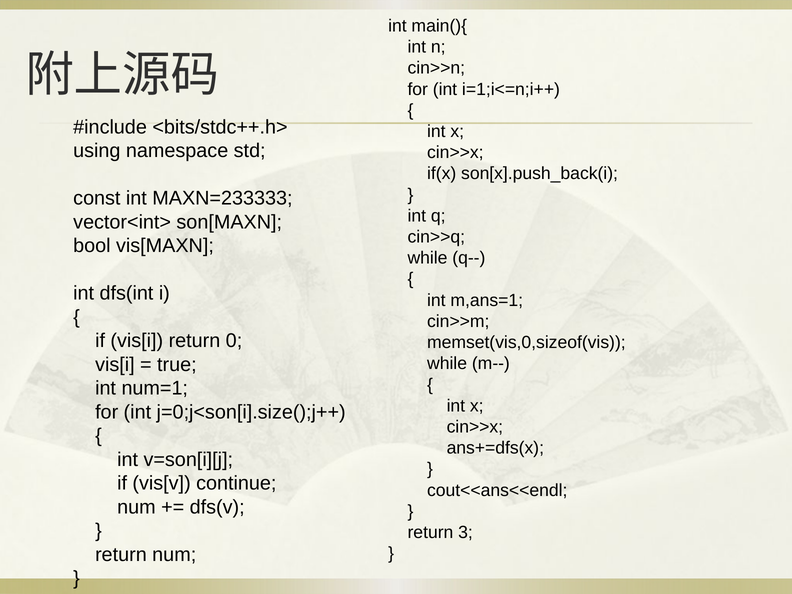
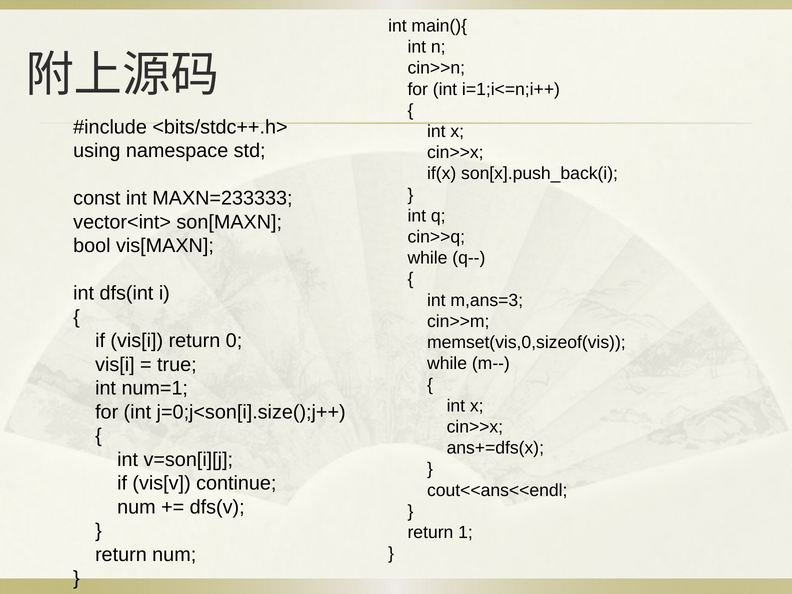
m,ans=1: m,ans=1 -> m,ans=3
3: 3 -> 1
